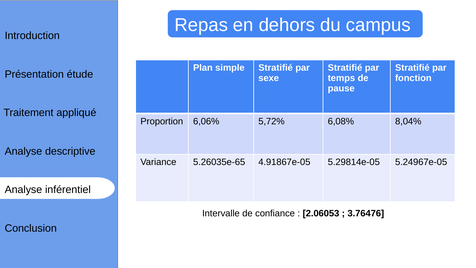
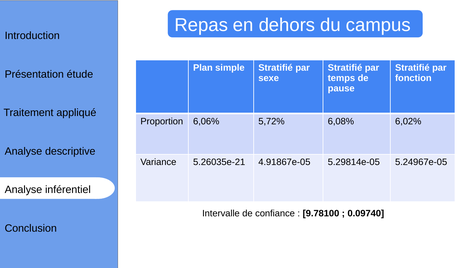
8,04%: 8,04% -> 6,02%
5.26035e-65: 5.26035e-65 -> 5.26035e-21
2.06053: 2.06053 -> 9.78100
3.76476: 3.76476 -> 0.09740
